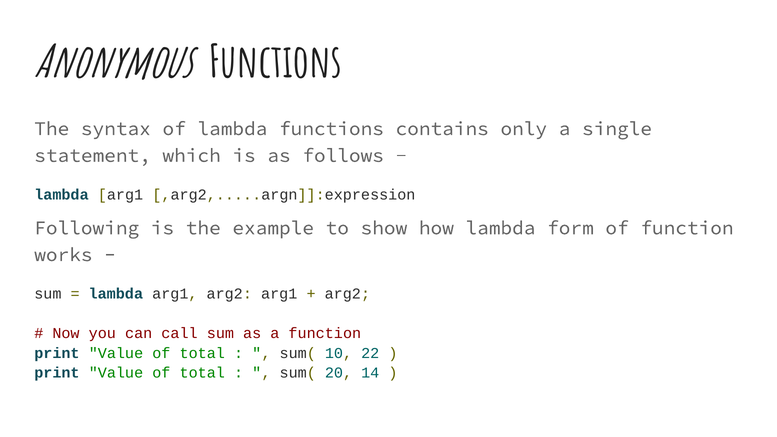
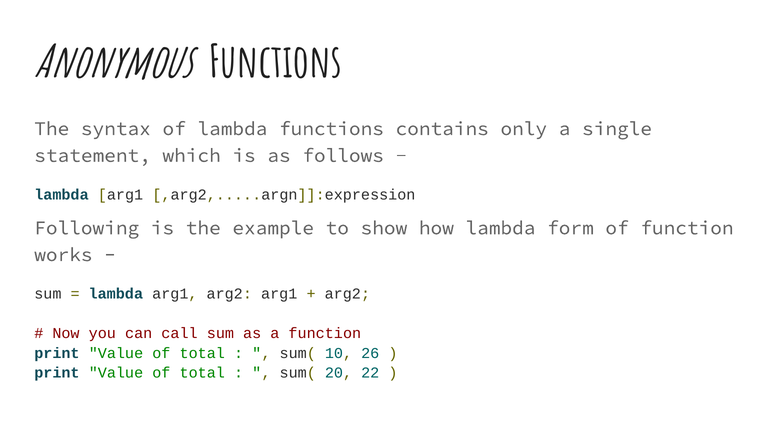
22: 22 -> 26
14: 14 -> 22
